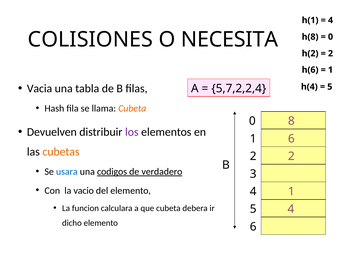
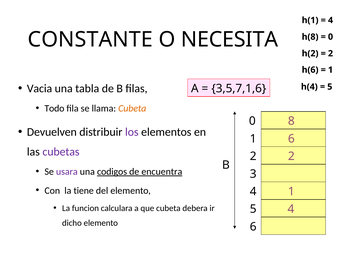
COLISIONES: COLISIONES -> CONSTANTE
5,7,2,2,4: 5,7,2,2,4 -> 3,5,7,1,6
Hash: Hash -> Todo
cubetas colour: orange -> purple
usara colour: blue -> purple
verdadero: verdadero -> encuentra
vacio: vacio -> tiene
